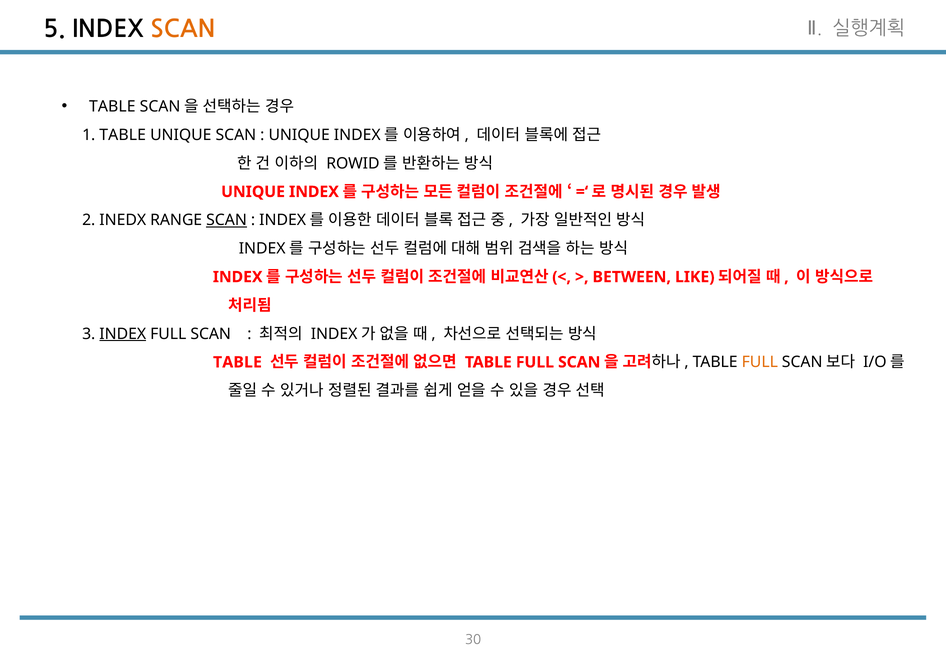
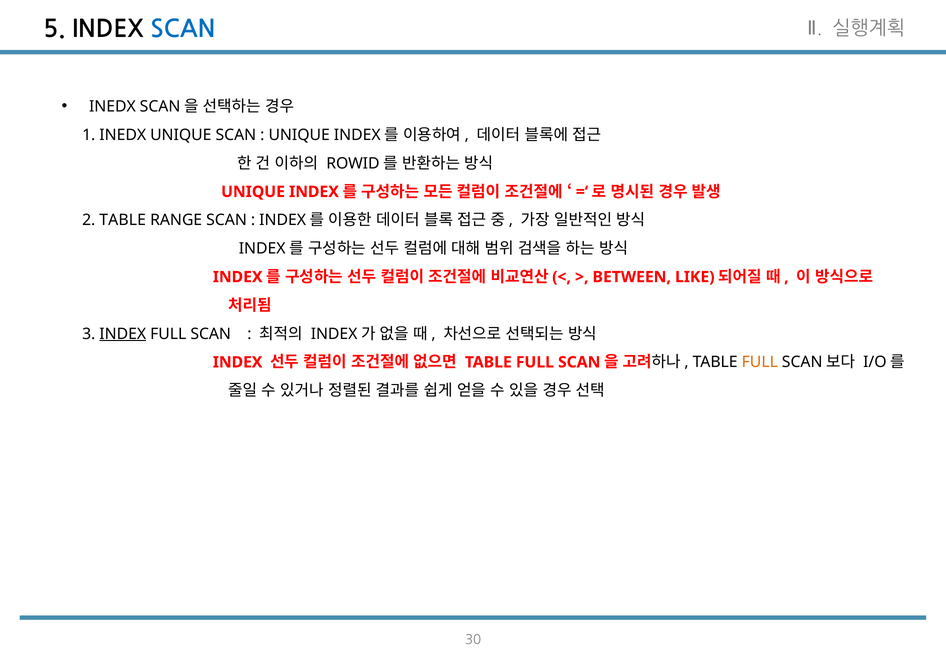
SCAN at (183, 29) colour: orange -> blue
TABLE at (112, 107): TABLE -> INEDX
1 TABLE: TABLE -> INEDX
2 INEDX: INEDX -> TABLE
SCAN at (227, 220) underline: present -> none
TABLE at (237, 362): TABLE -> INDEX
